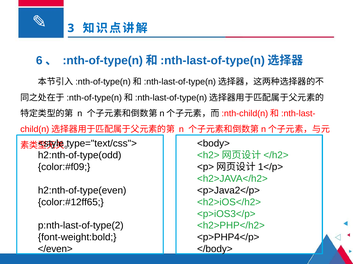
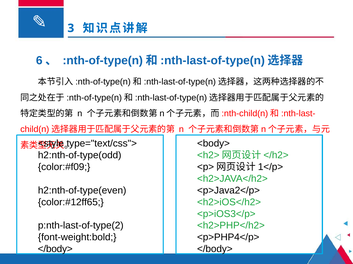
</even> at (55, 250): </even> -> </body>
